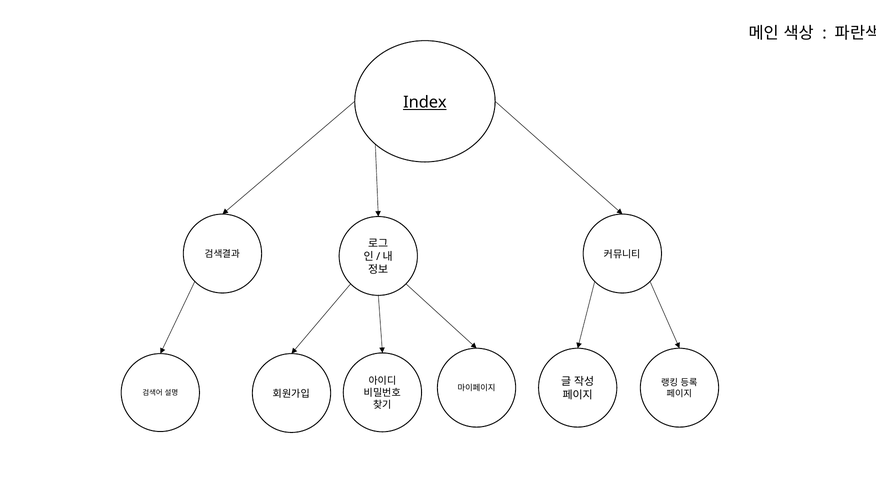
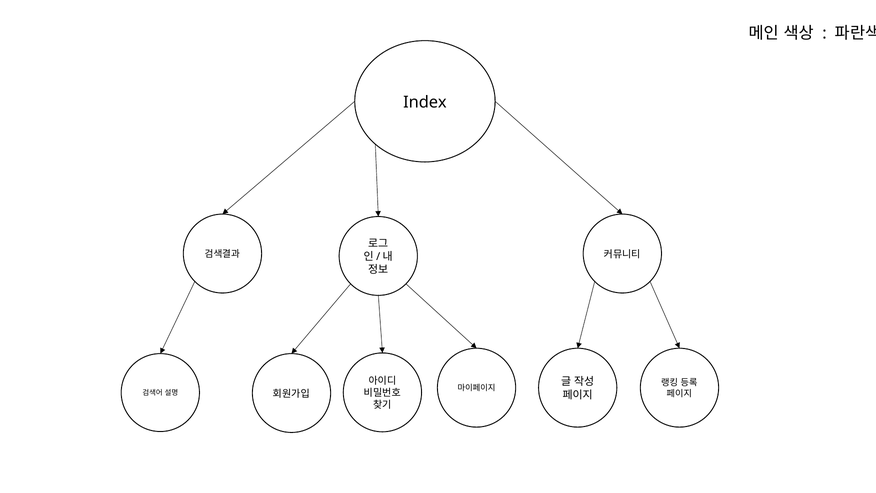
Index underline: present -> none
